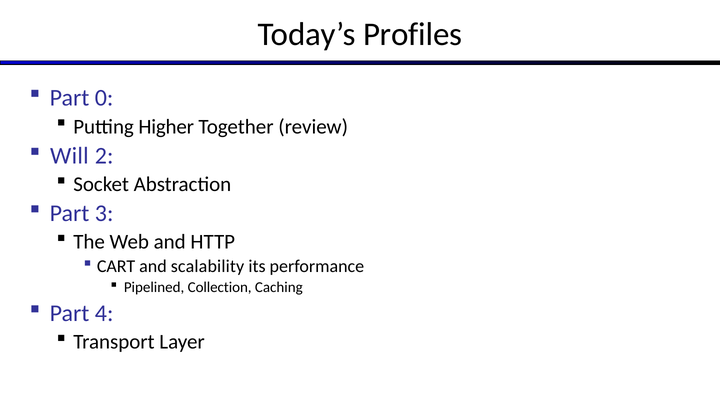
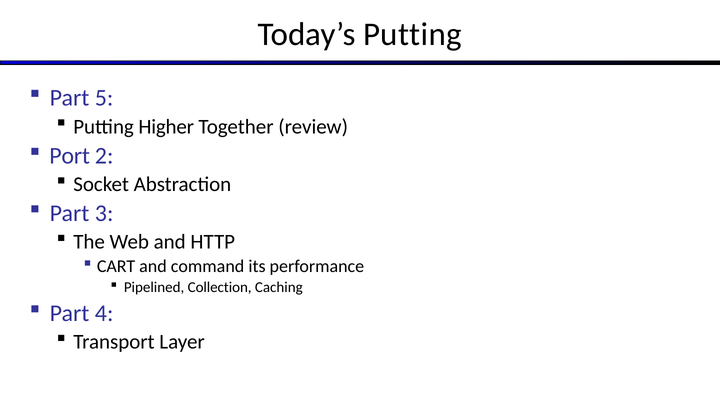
Today’s Profiles: Profiles -> Putting
0: 0 -> 5
Will: Will -> Port
scalability: scalability -> command
